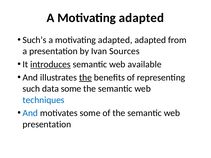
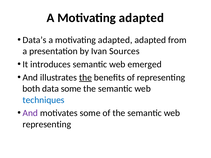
Such’s: Such’s -> Data’s
introduces underline: present -> none
available: available -> emerged
such: such -> both
And at (30, 113) colour: blue -> purple
presentation at (47, 124): presentation -> representing
